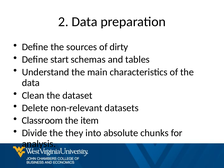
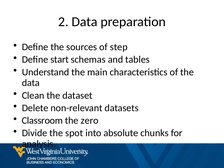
dirty: dirty -> step
item: item -> zero
they: they -> spot
